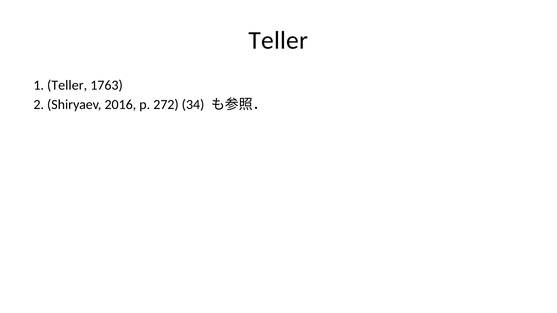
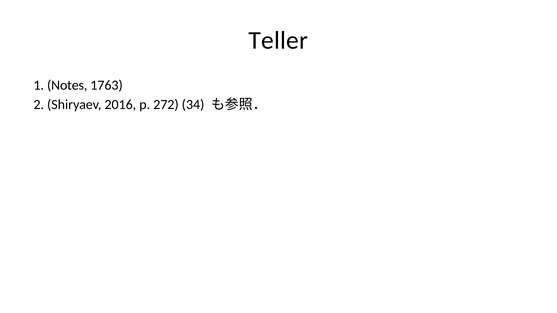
1 Teller: Teller -> Notes
